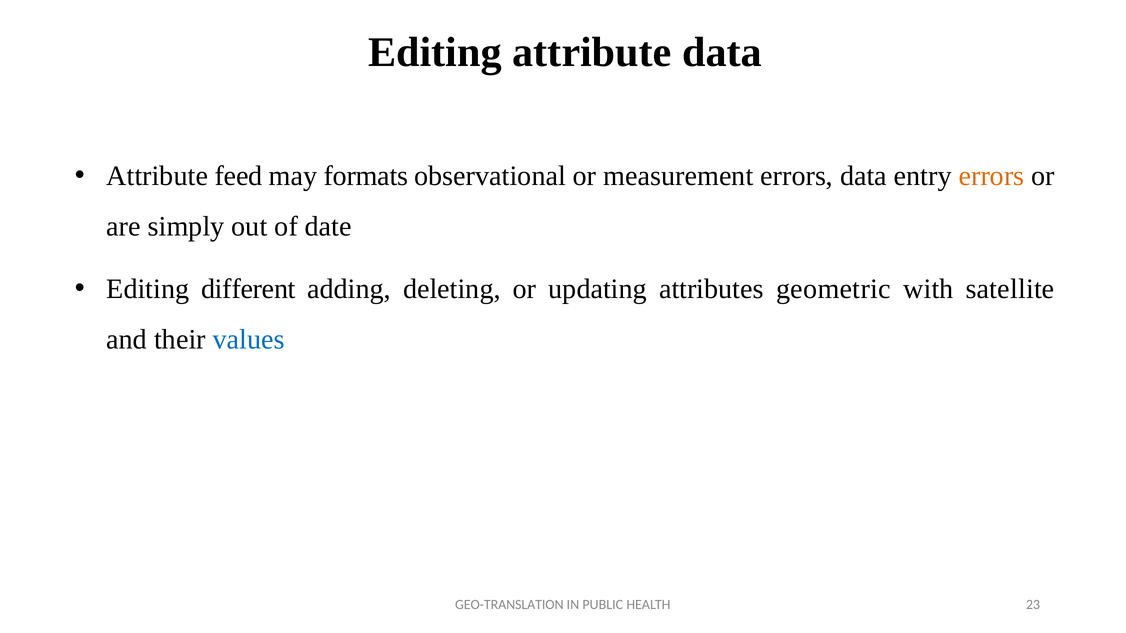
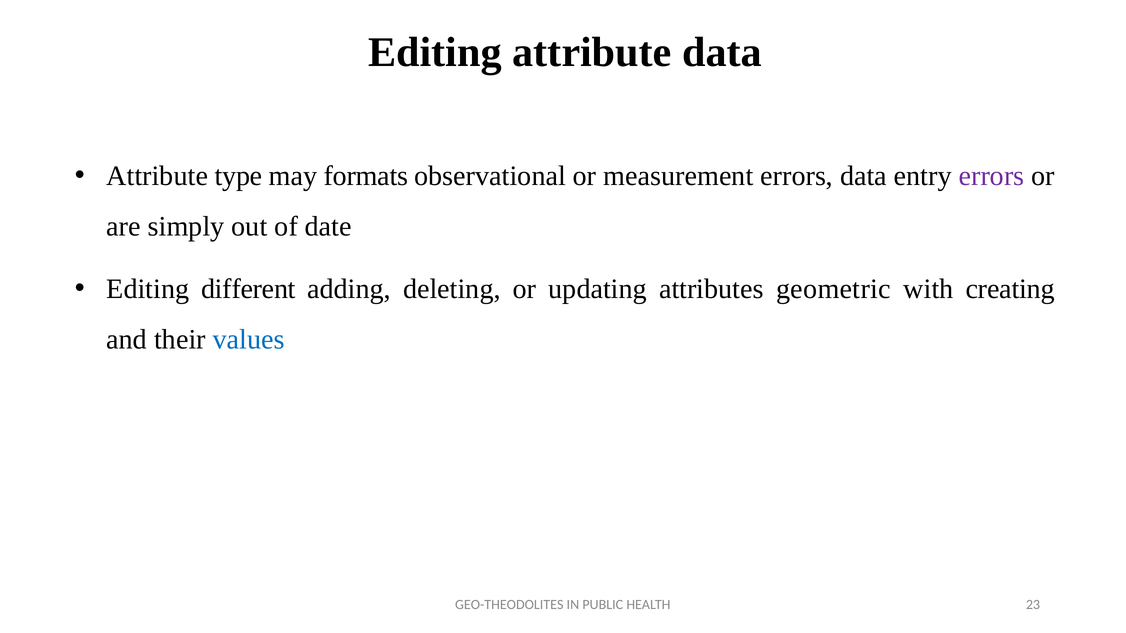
feed: feed -> type
errors at (992, 176) colour: orange -> purple
satellite: satellite -> creating
GEO-TRANSLATION: GEO-TRANSLATION -> GEO-THEODOLITES
